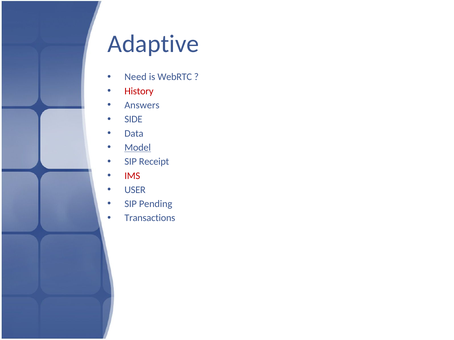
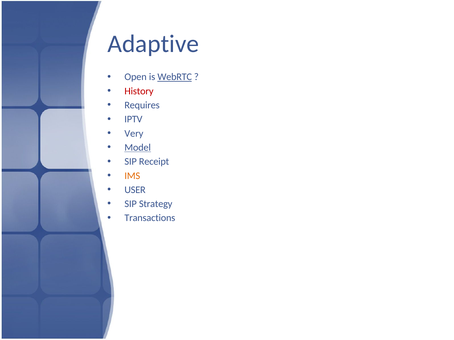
Need: Need -> Open
WebRTC underline: none -> present
Answers: Answers -> Requires
SIDE: SIDE -> IPTV
Data: Data -> Very
IMS colour: red -> orange
Pending: Pending -> Strategy
